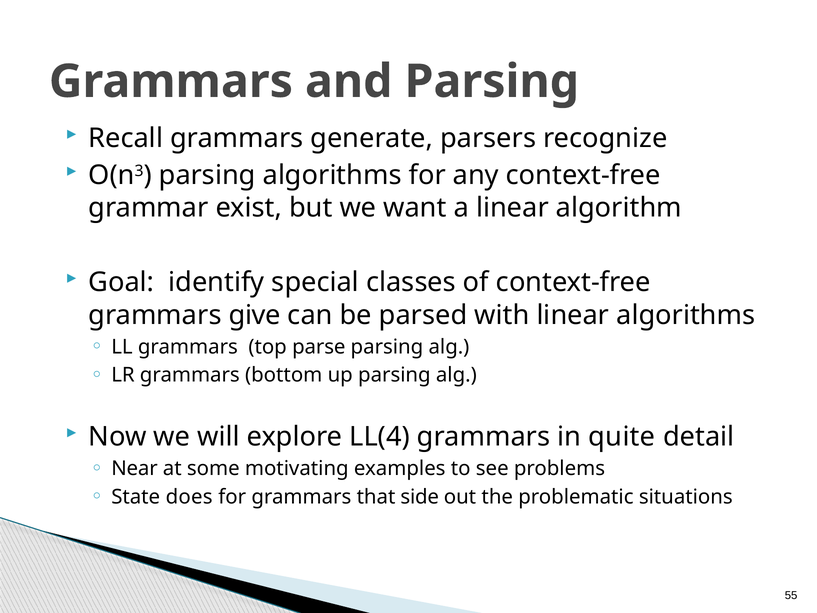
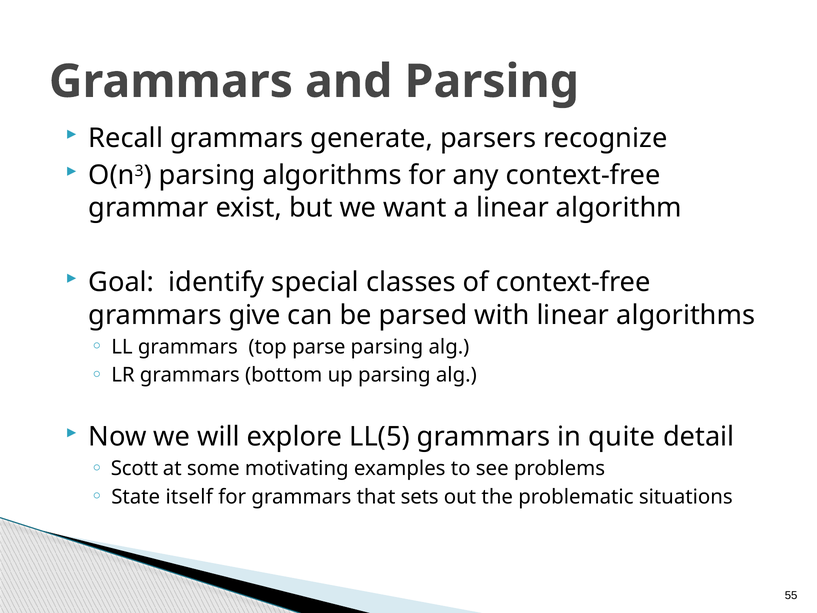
LL(4: LL(4 -> LL(5
Near: Near -> Scott
does: does -> itself
side: side -> sets
